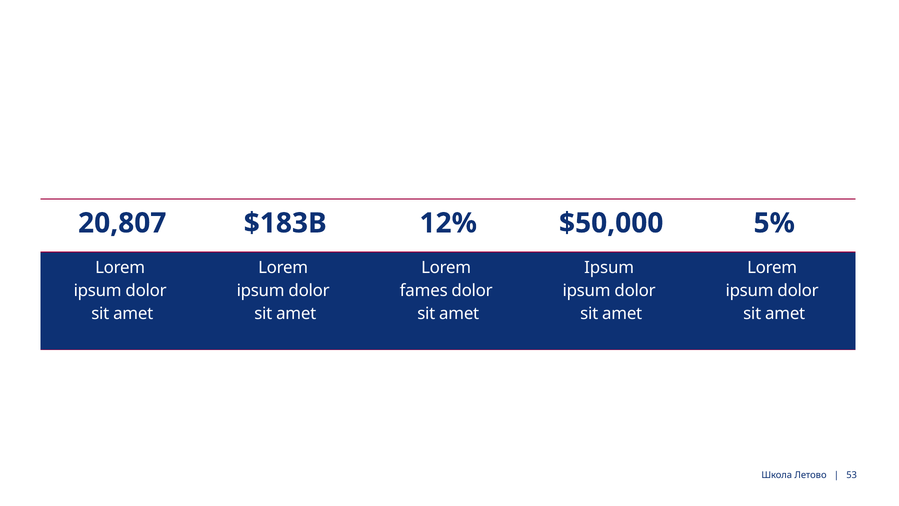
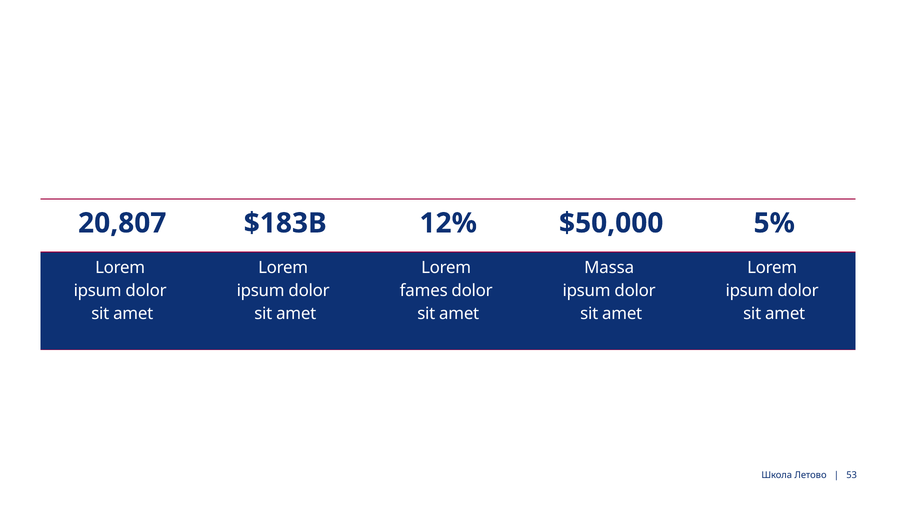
Ipsum at (609, 268): Ipsum -> Massa
